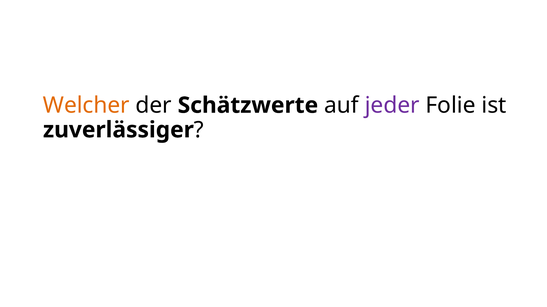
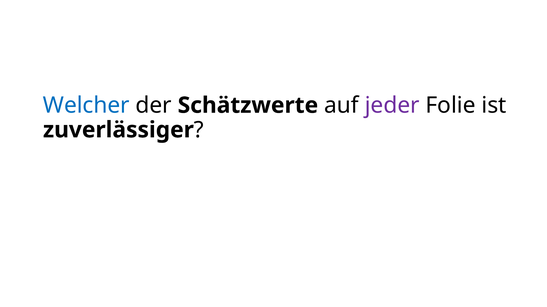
Welcher colour: orange -> blue
